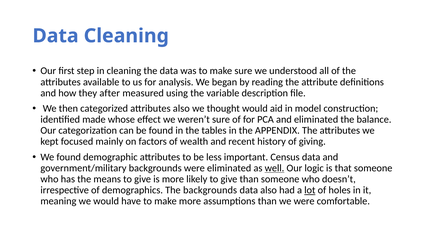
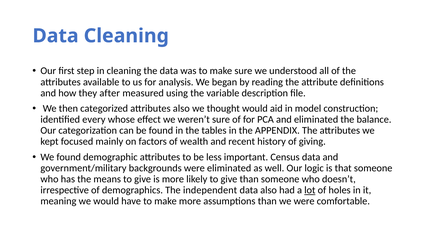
made: made -> every
well underline: present -> none
The backgrounds: backgrounds -> independent
